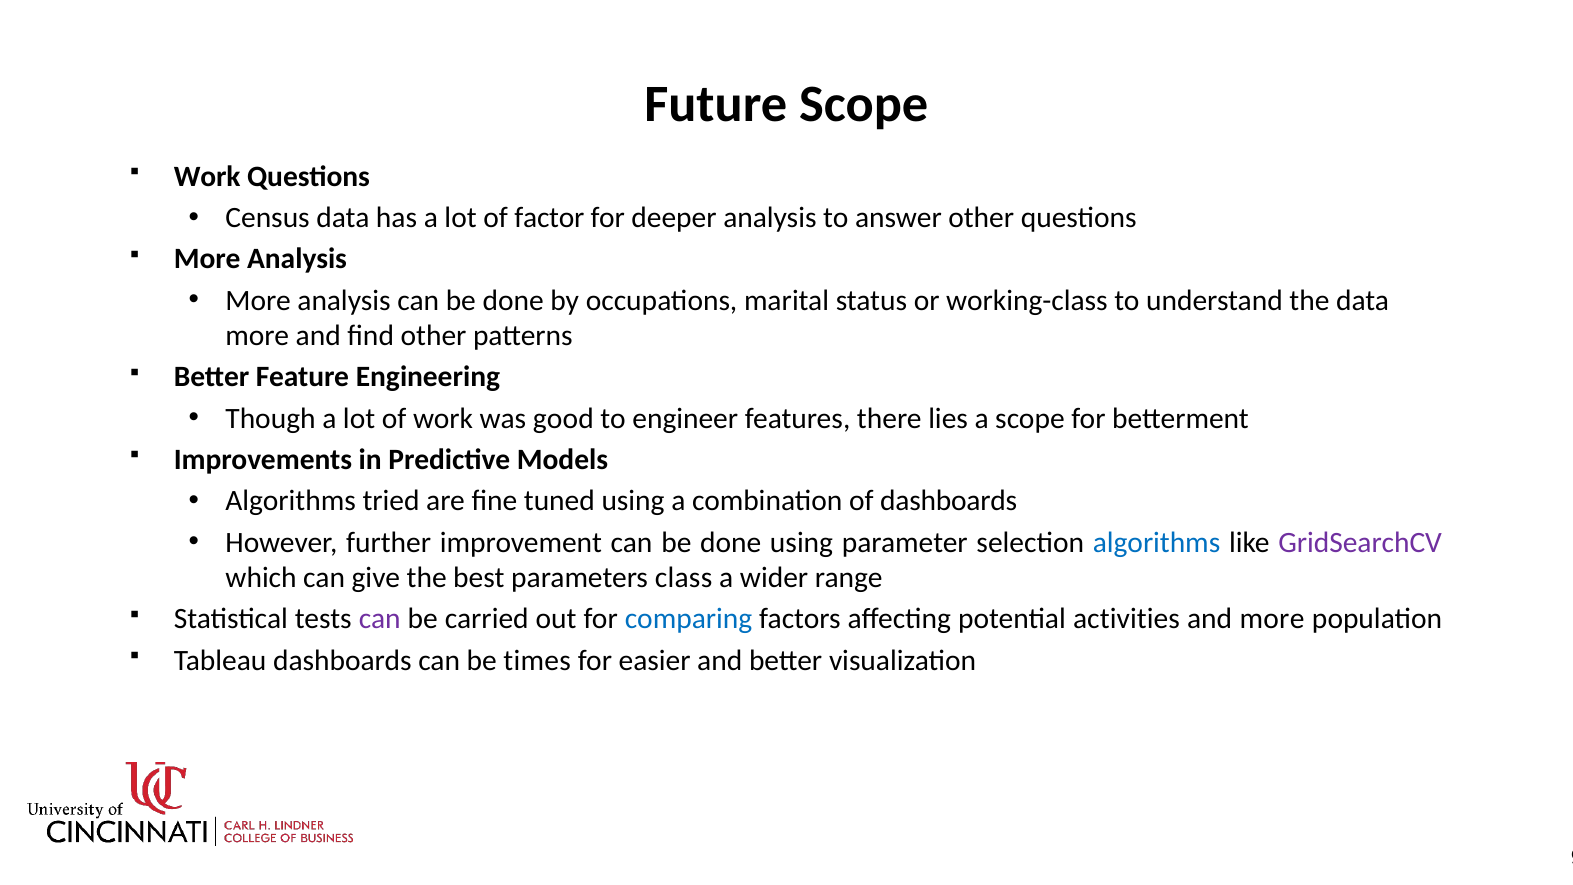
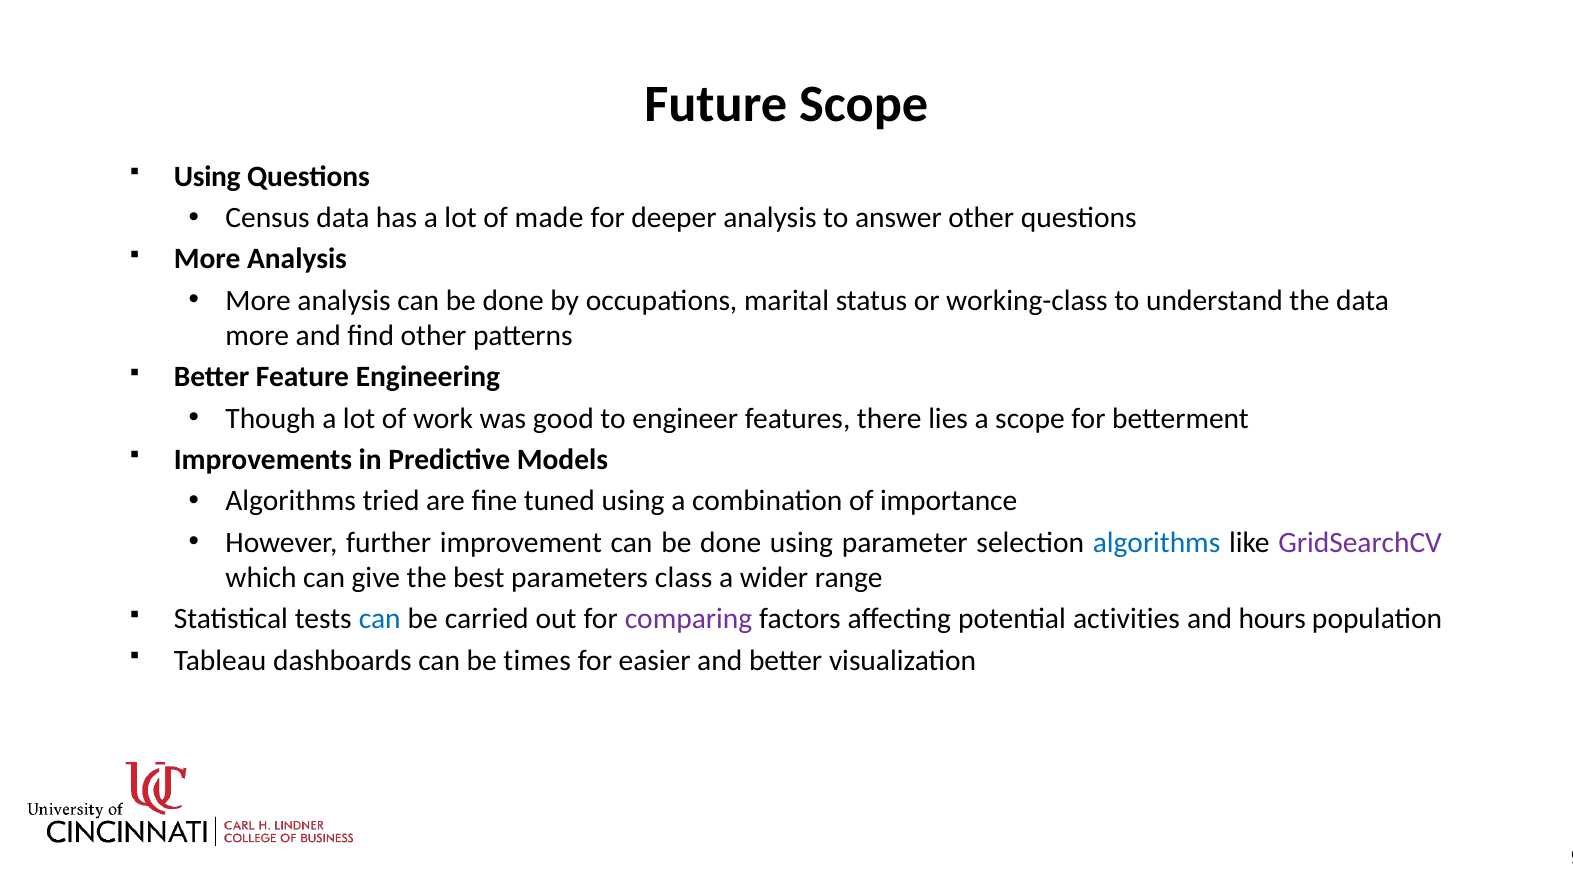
Work at (207, 177): Work -> Using
factor: factor -> made
of dashboards: dashboards -> importance
can at (380, 619) colour: purple -> blue
comparing colour: blue -> purple
and more: more -> hours
